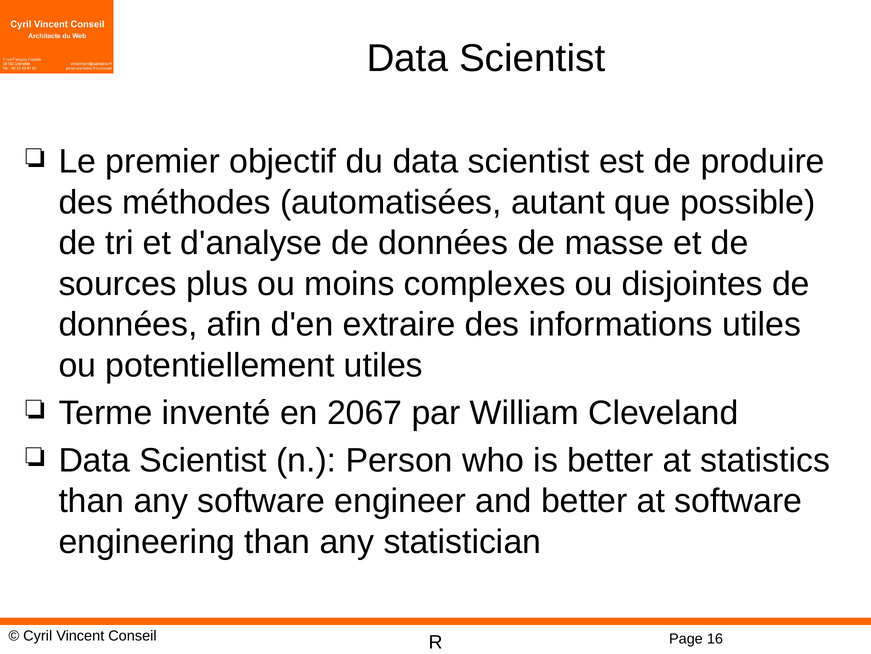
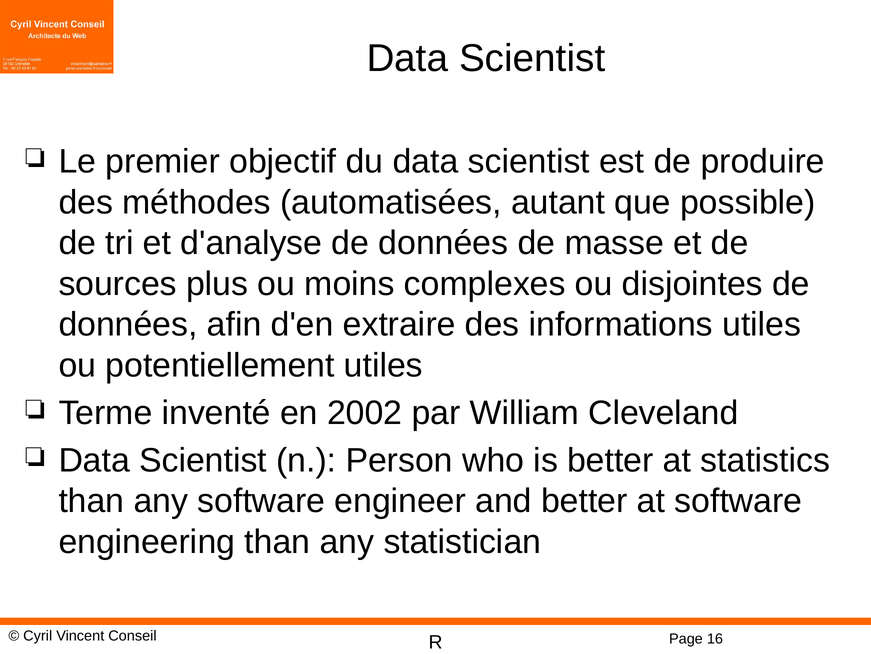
2067: 2067 -> 2002
